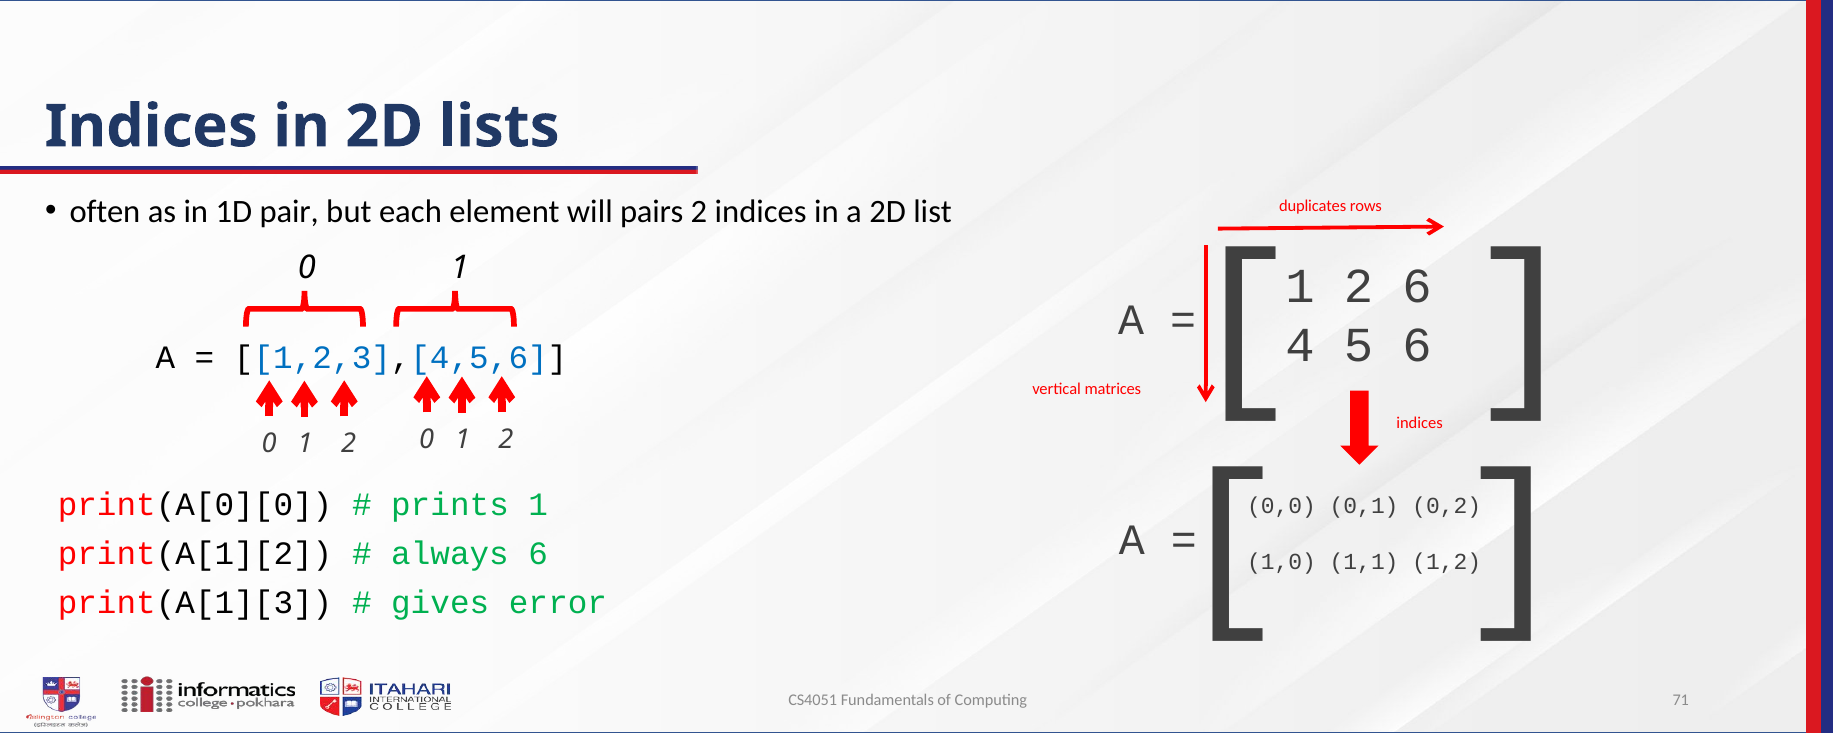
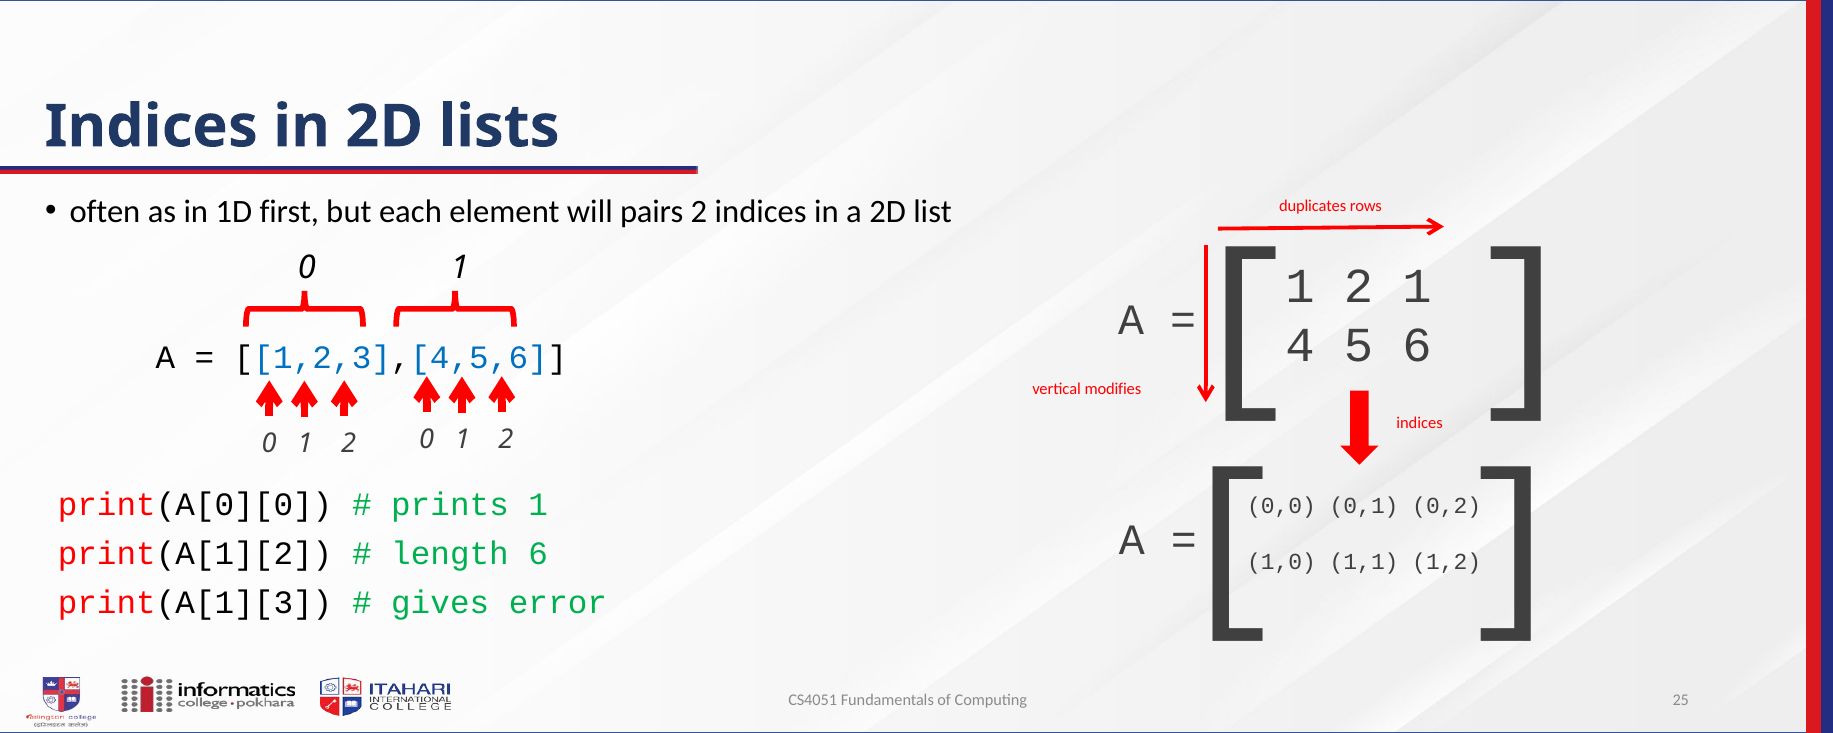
pair: pair -> first
6 at (1417, 287): 6 -> 1
matrices: matrices -> modifies
always: always -> length
71: 71 -> 25
